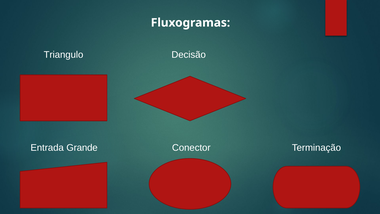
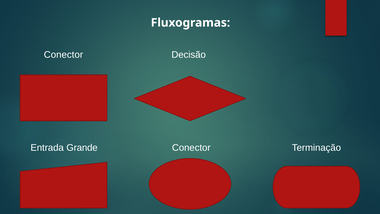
Triangulo at (64, 55): Triangulo -> Conector
